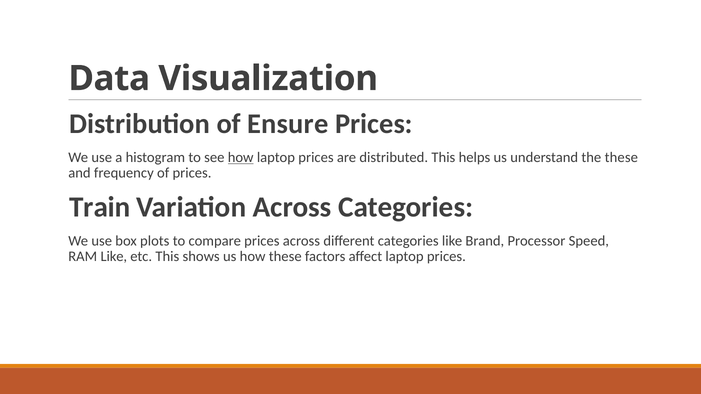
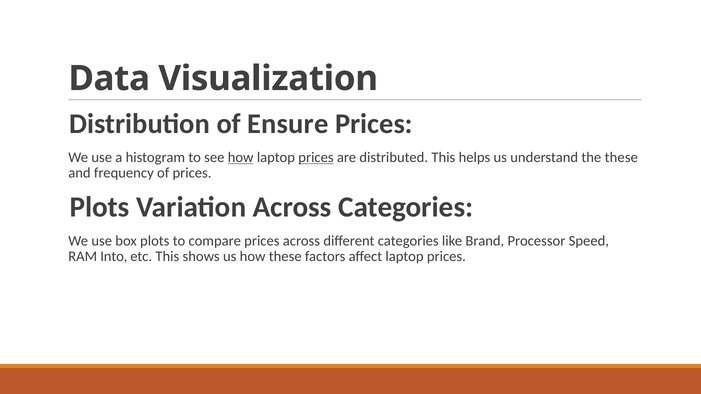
prices at (316, 158) underline: none -> present
Train at (100, 207): Train -> Plots
RAM Like: Like -> Into
